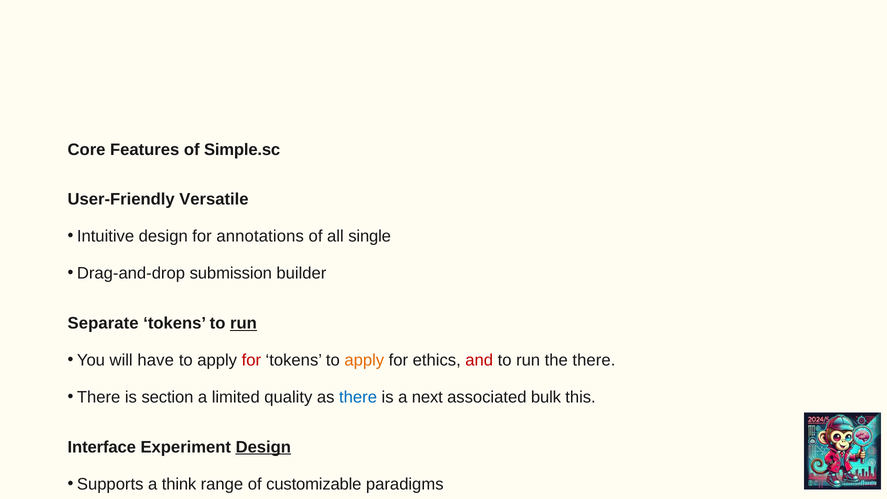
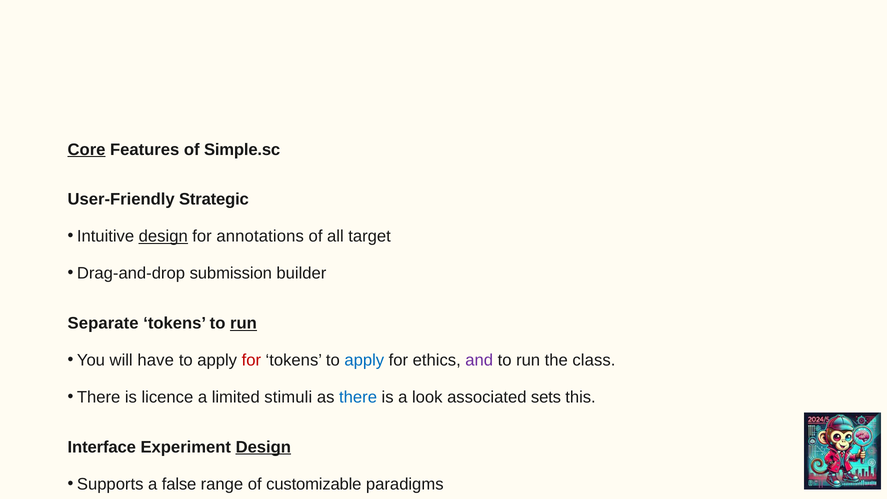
Core underline: none -> present
Versatile: Versatile -> Strategic
design at (163, 236) underline: none -> present
single: single -> target
apply at (364, 360) colour: orange -> blue
and colour: red -> purple
the there: there -> class
section: section -> licence
quality: quality -> stimuli
next: next -> look
bulk: bulk -> sets
think: think -> false
